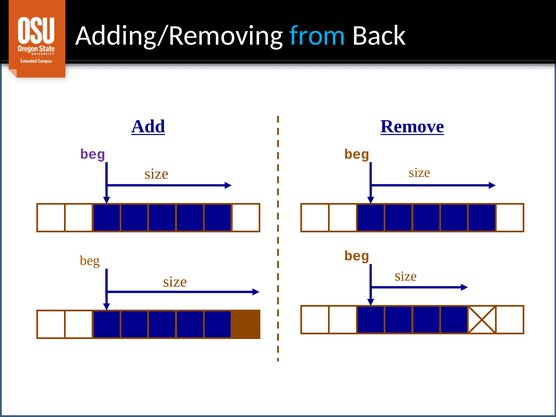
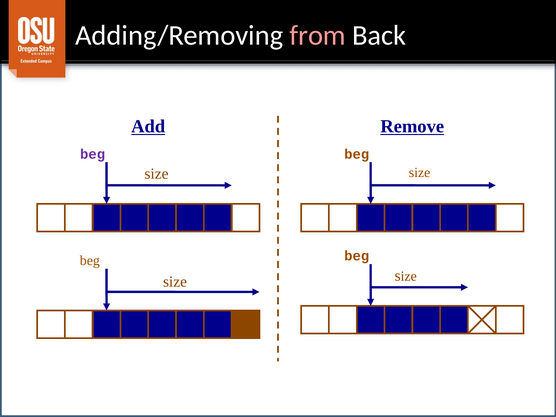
from colour: light blue -> pink
